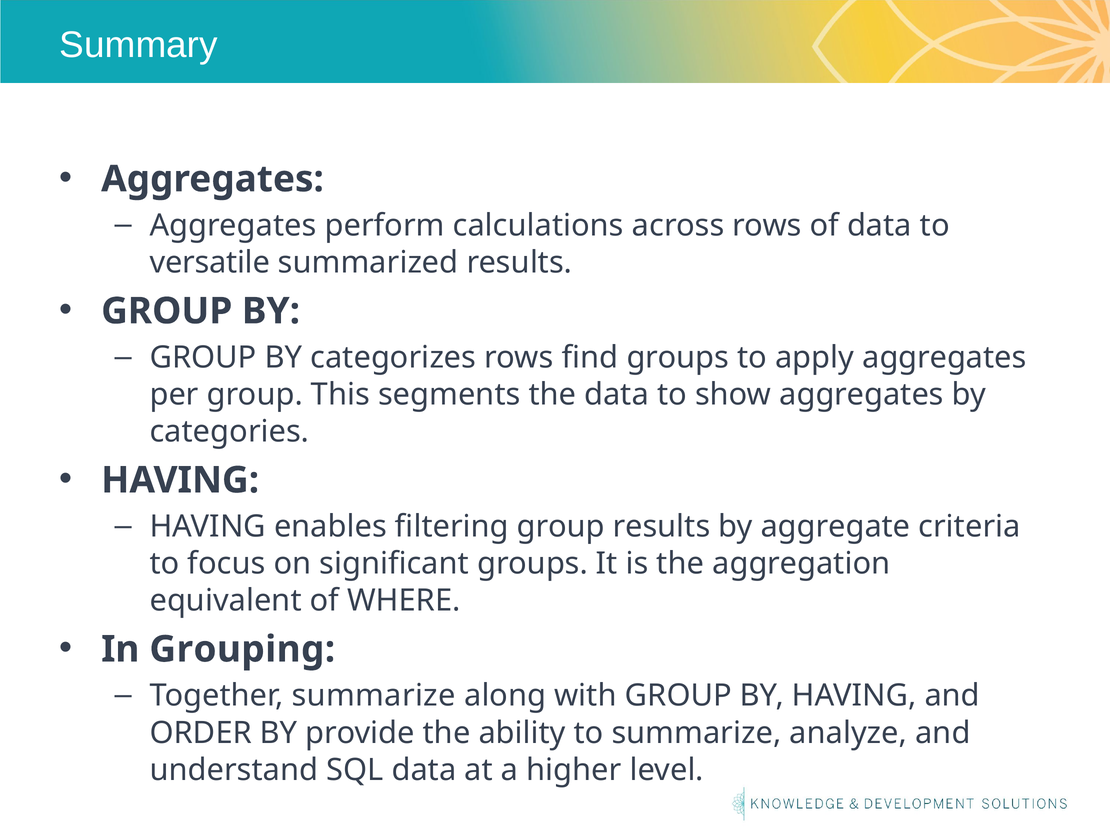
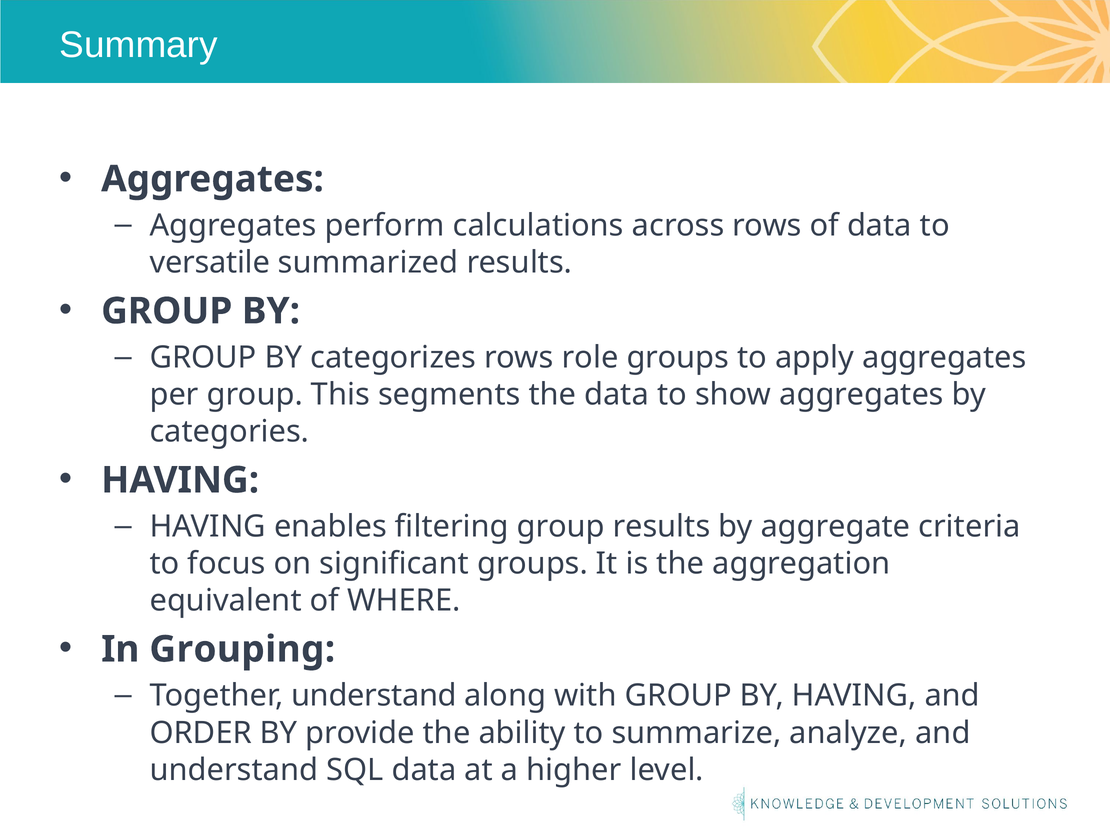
find: find -> role
Together summarize: summarize -> understand
